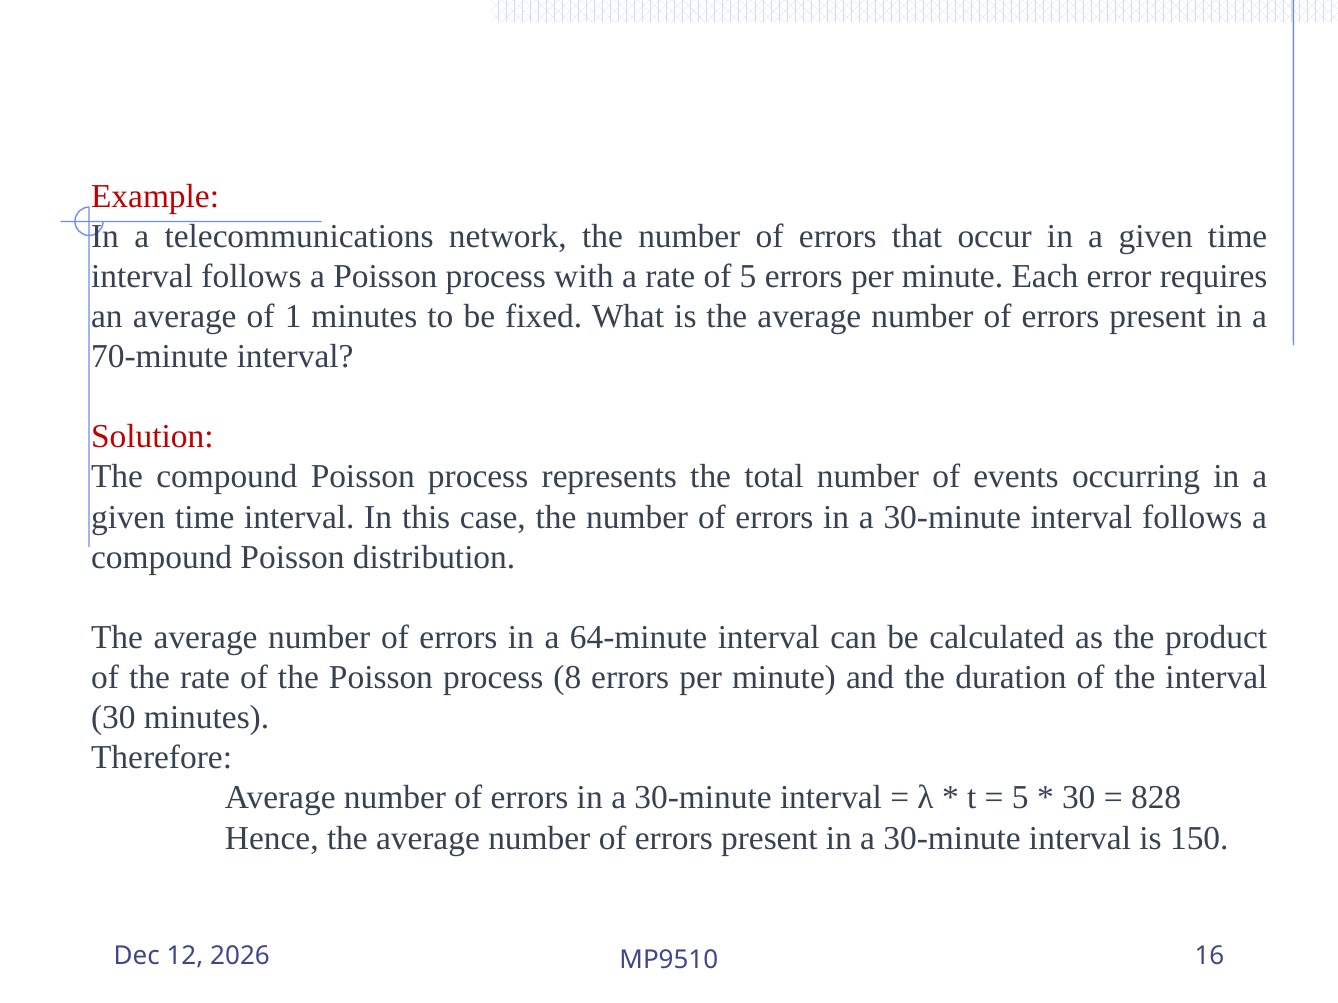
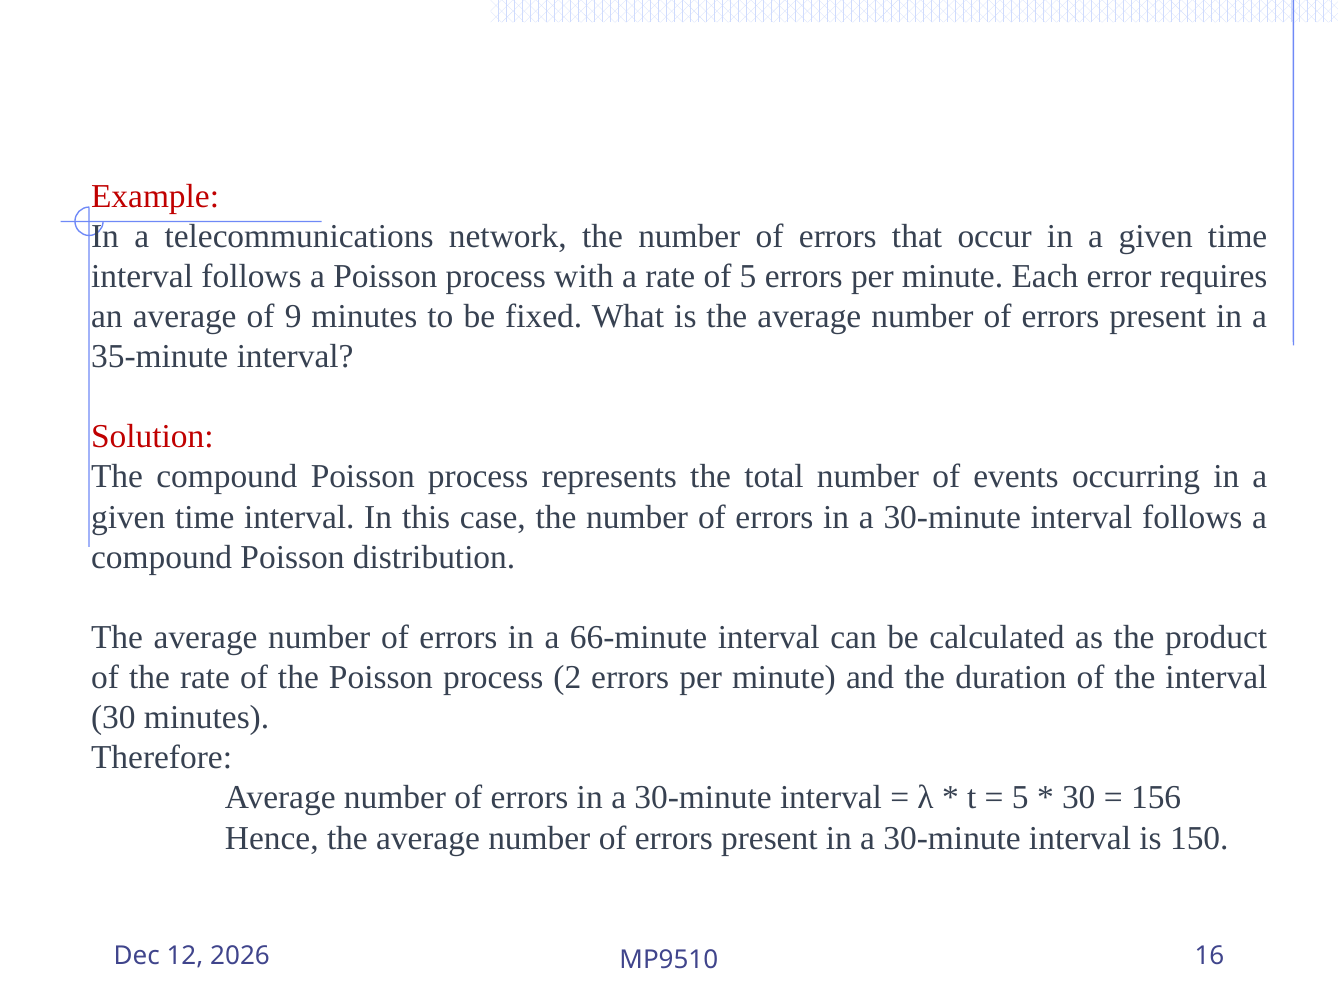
1: 1 -> 9
70-minute: 70-minute -> 35-minute
64-minute: 64-minute -> 66-minute
8: 8 -> 2
828: 828 -> 156
